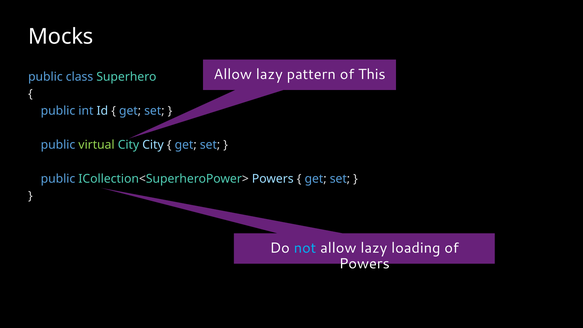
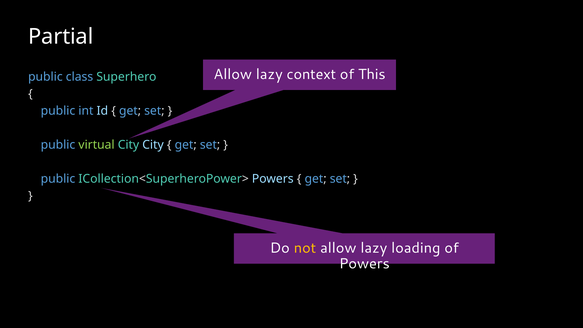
Mocks: Mocks -> Partial
pattern: pattern -> context
not colour: light blue -> yellow
